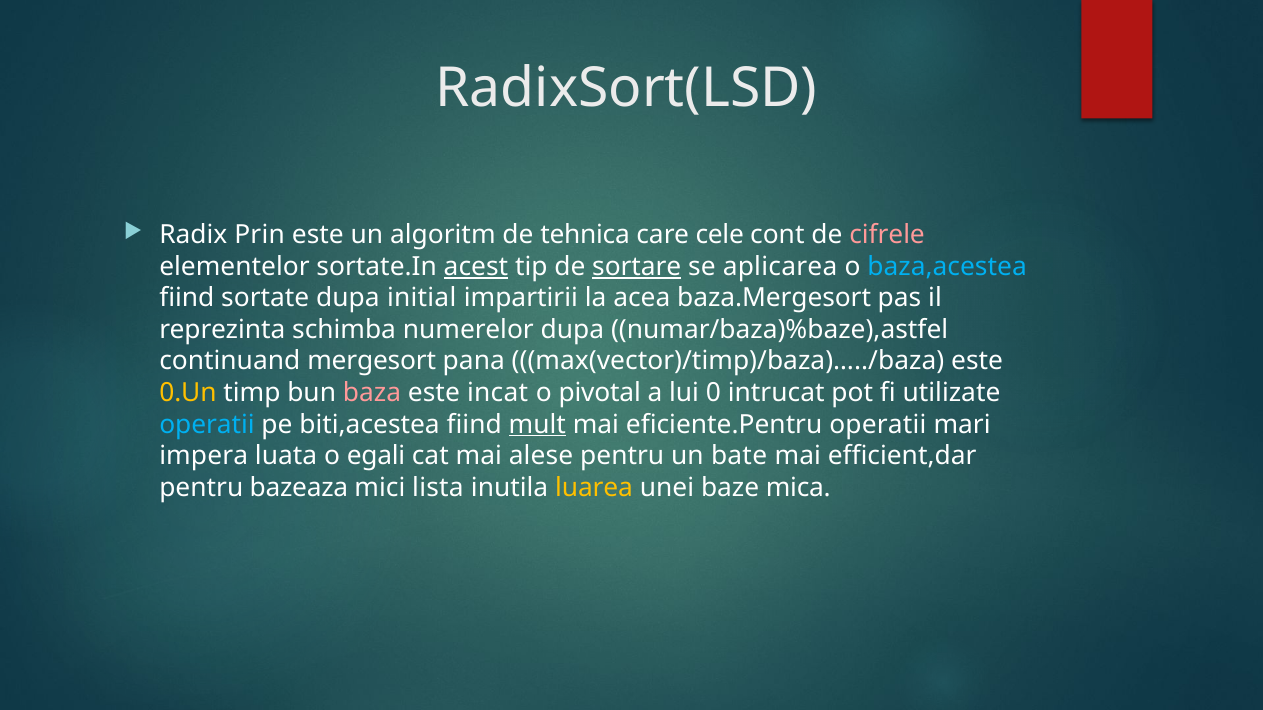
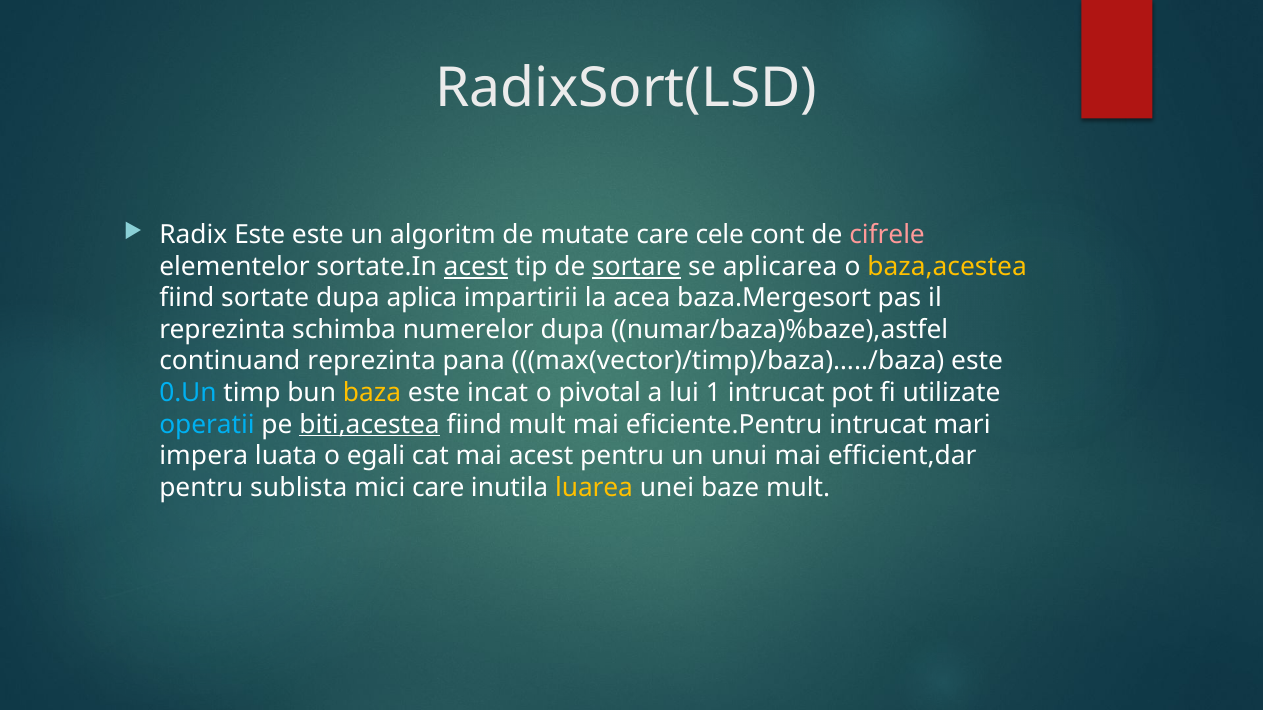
Radix Prin: Prin -> Este
tehnica: tehnica -> mutate
baza,acestea colour: light blue -> yellow
initial: initial -> aplica
continuand mergesort: mergesort -> reprezinta
0.Un colour: yellow -> light blue
baza colour: pink -> yellow
0: 0 -> 1
biti,acestea underline: none -> present
mult at (537, 425) underline: present -> none
eficiente.Pentru operatii: operatii -> intrucat
mai alese: alese -> acest
bate: bate -> unui
bazeaza: bazeaza -> sublista
mici lista: lista -> care
baze mica: mica -> mult
